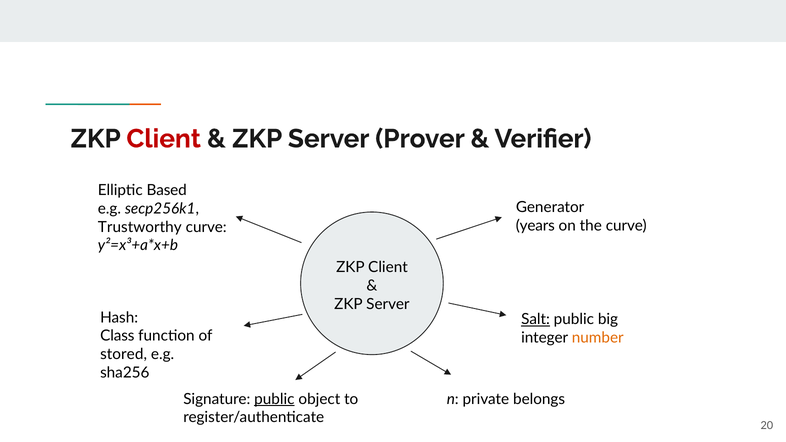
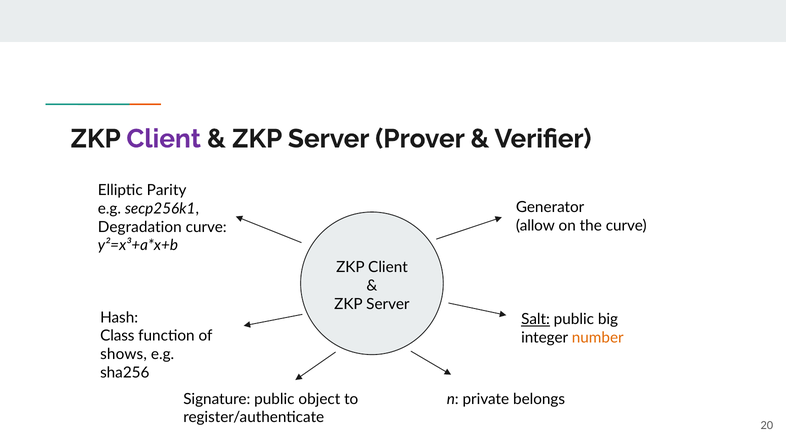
Client at (164, 139) colour: red -> purple
Based: Based -> Parity
years: years -> allow
Trustworthy: Trustworthy -> Degradation
stored: stored -> shows
public at (274, 399) underline: present -> none
